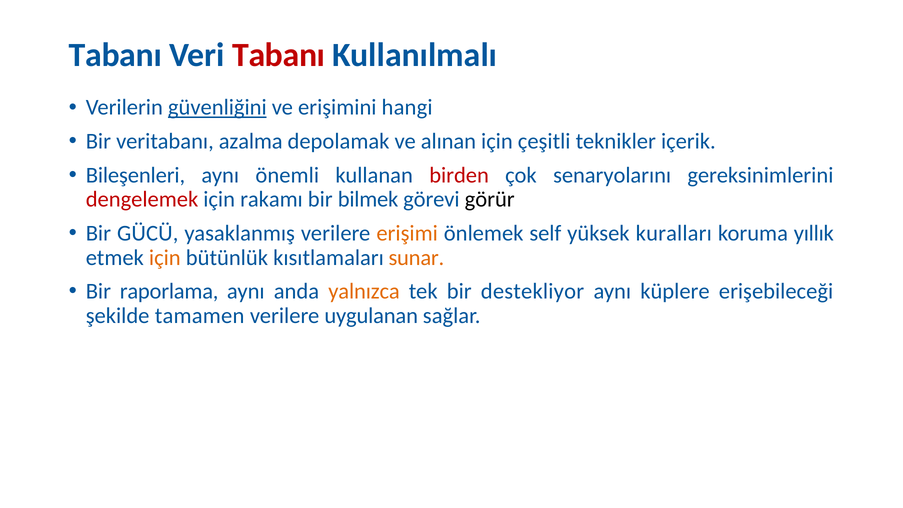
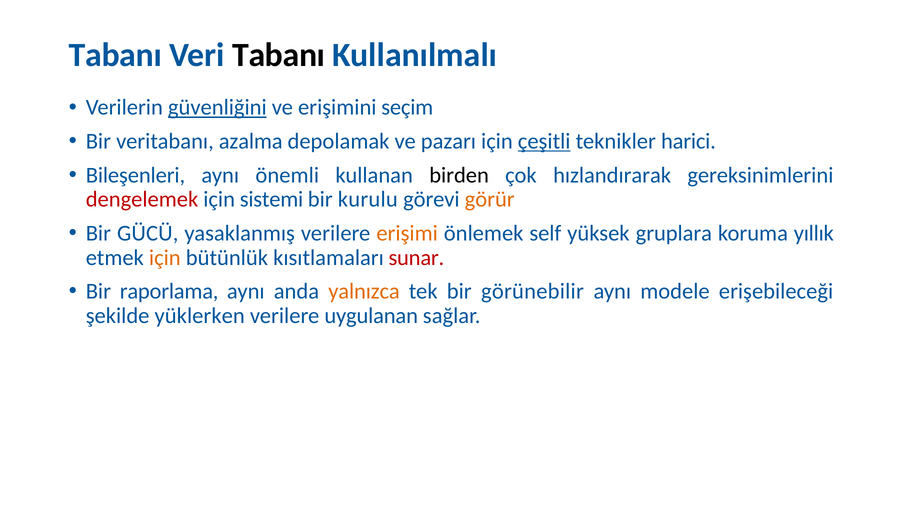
Tabanı at (279, 55) colour: red -> black
hangi: hangi -> seçim
alınan: alınan -> pazarı
çeşitli underline: none -> present
içerik: içerik -> harici
birden colour: red -> black
senaryolarını: senaryolarını -> hızlandırarak
rakamı: rakamı -> sistemi
bilmek: bilmek -> kurulu
görür colour: black -> orange
kuralları: kuralları -> gruplara
sunar colour: orange -> red
destekliyor: destekliyor -> görünebilir
küplere: küplere -> modele
tamamen: tamamen -> yüklerken
